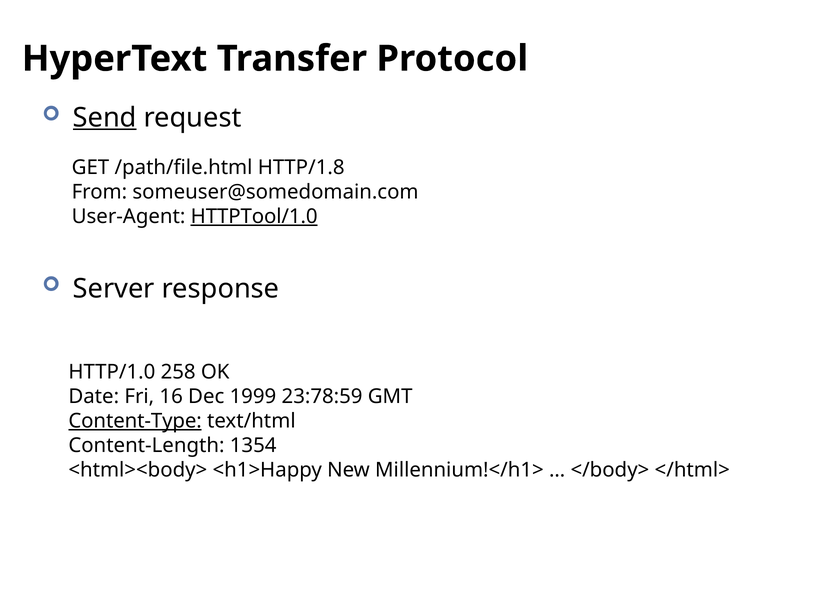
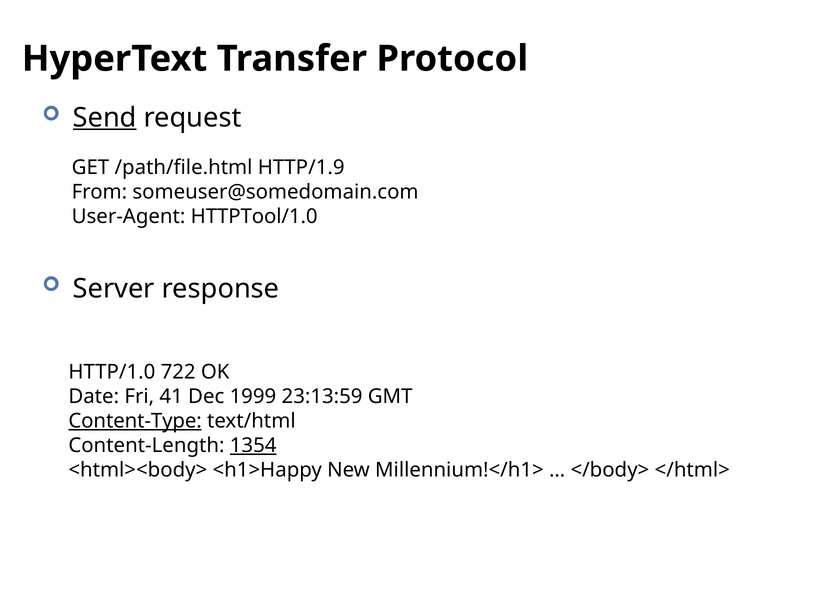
HTTP/1.8: HTTP/1.8 -> HTTP/1.9
HTTPTool/1.0 underline: present -> none
258: 258 -> 722
16: 16 -> 41
23:78:59: 23:78:59 -> 23:13:59
1354 underline: none -> present
